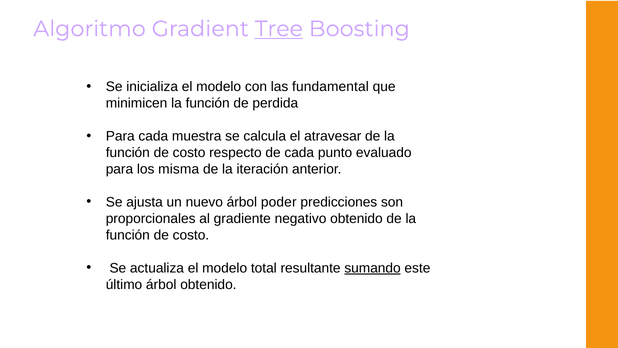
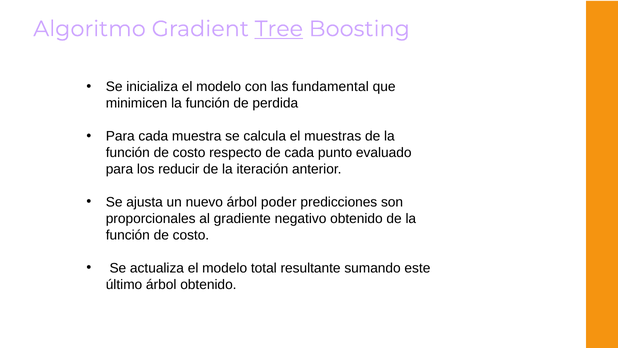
atravesar: atravesar -> muestras
misma: misma -> reducir
sumando underline: present -> none
